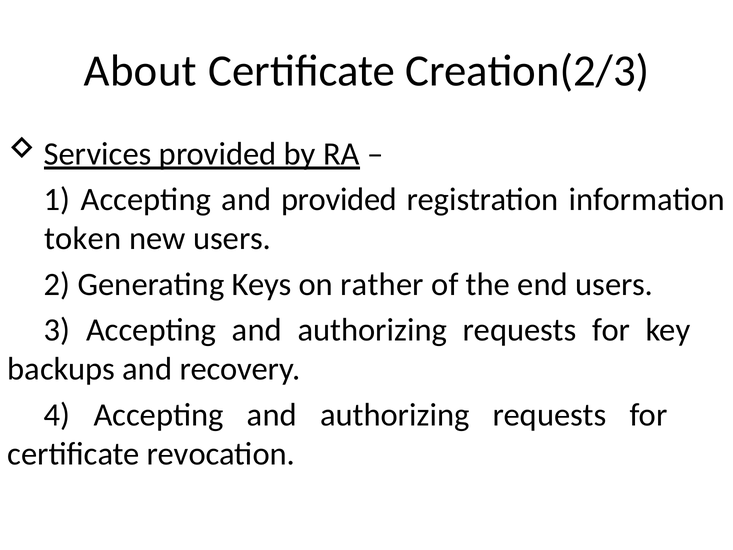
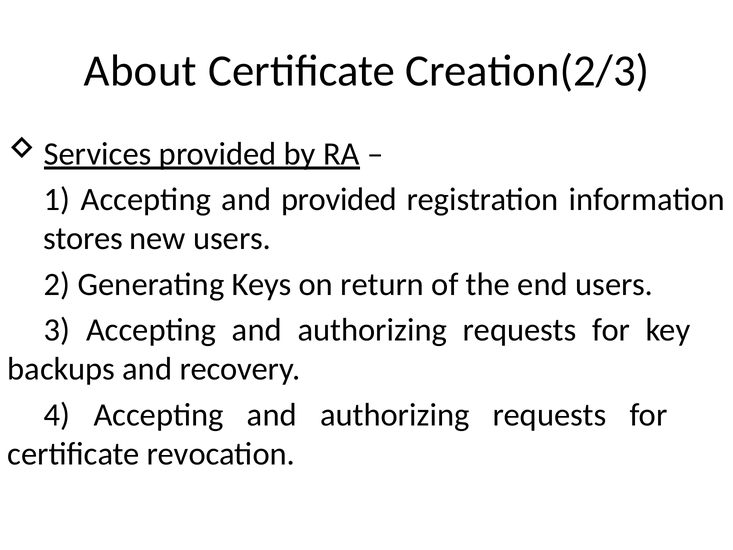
token: token -> stores
rather: rather -> return
